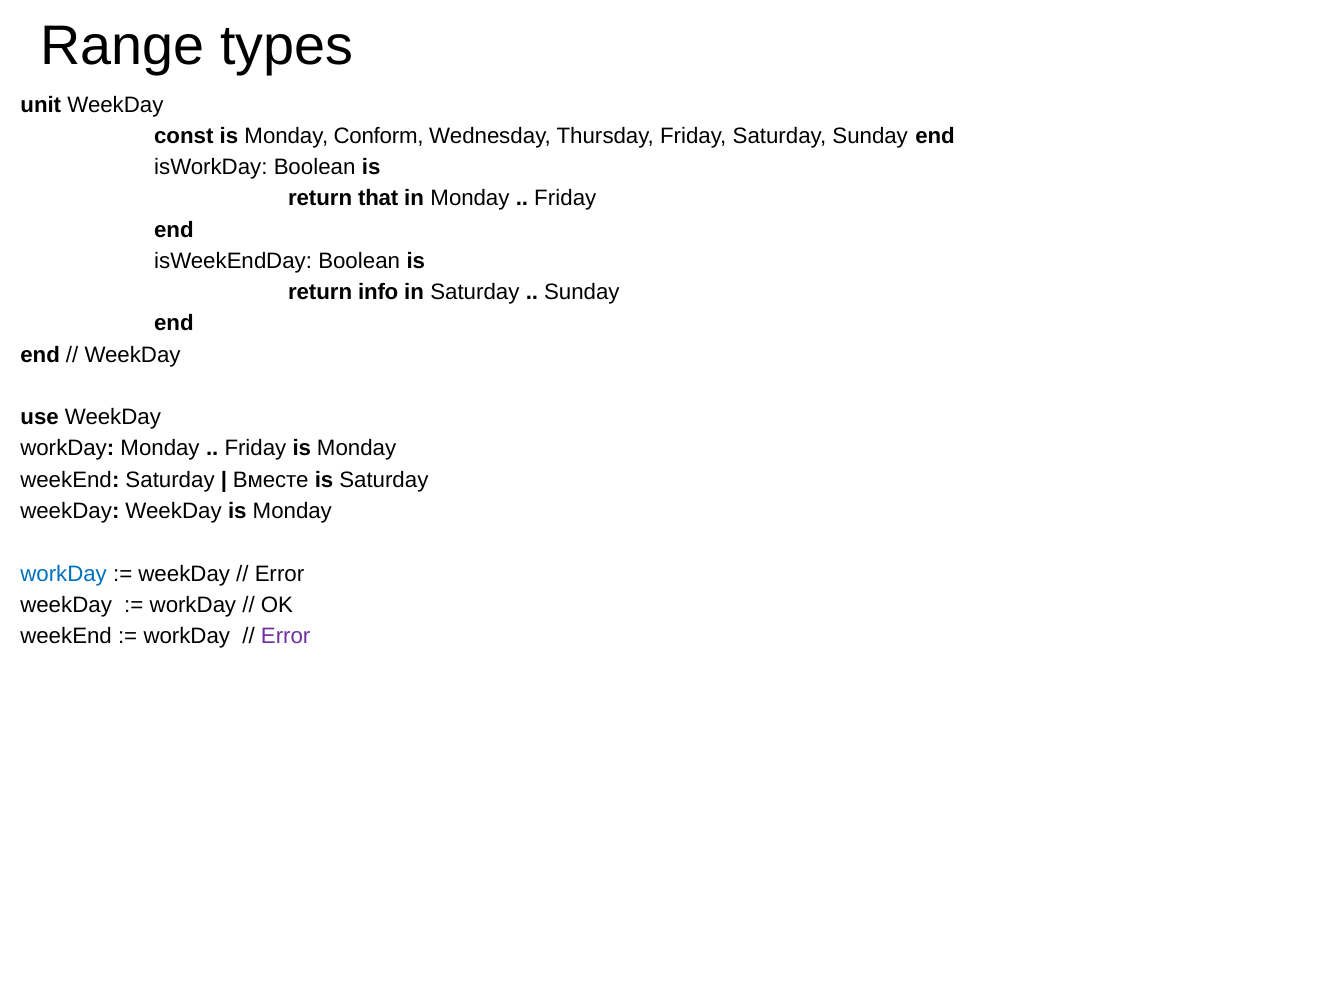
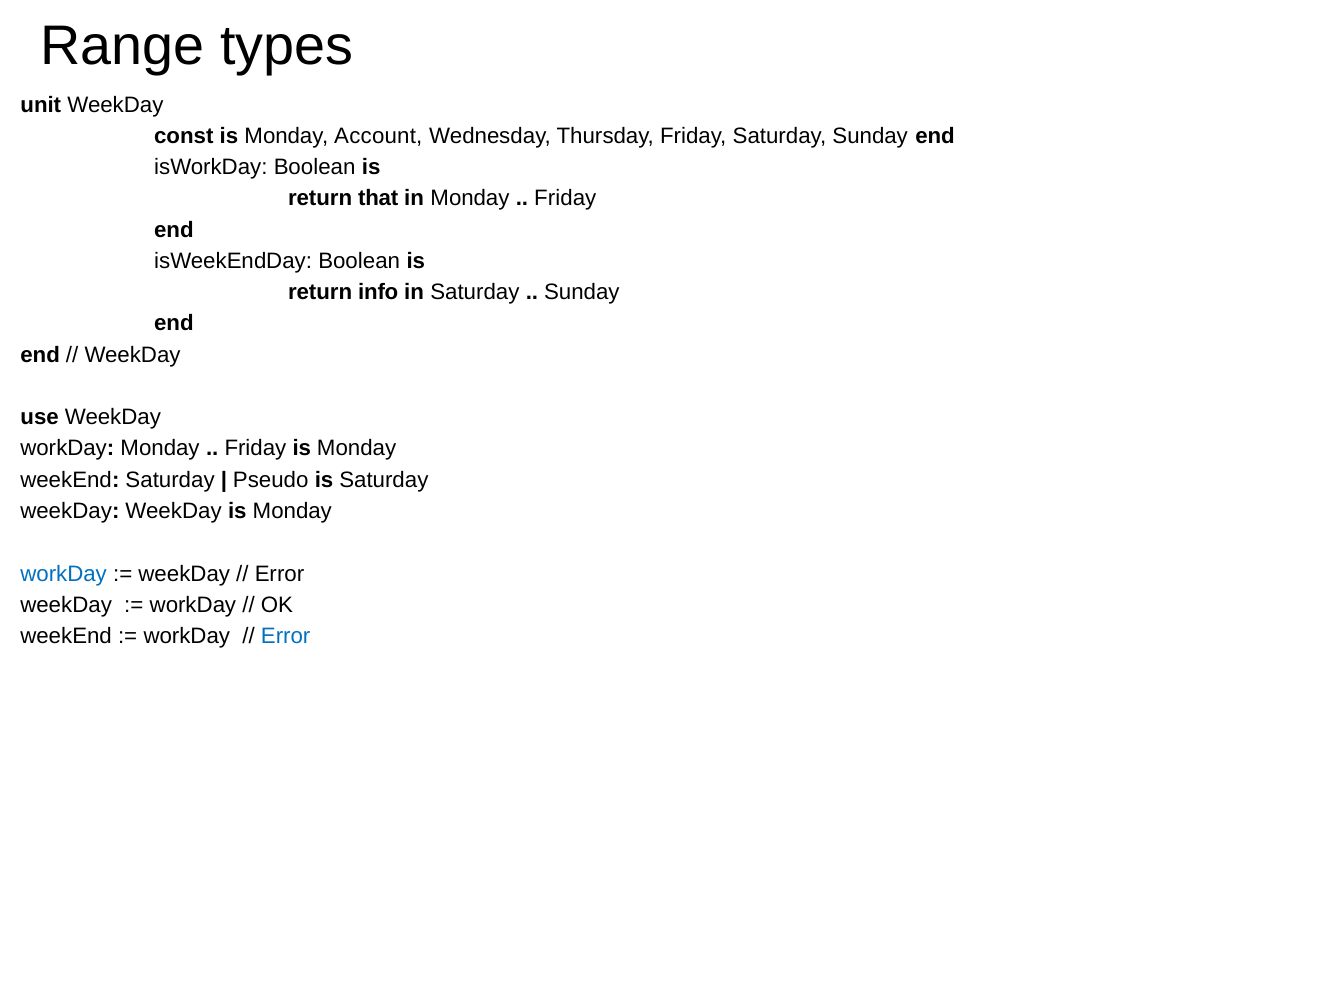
Conform: Conform -> Account
Вместе: Вместе -> Pseudo
Error at (286, 636) colour: purple -> blue
